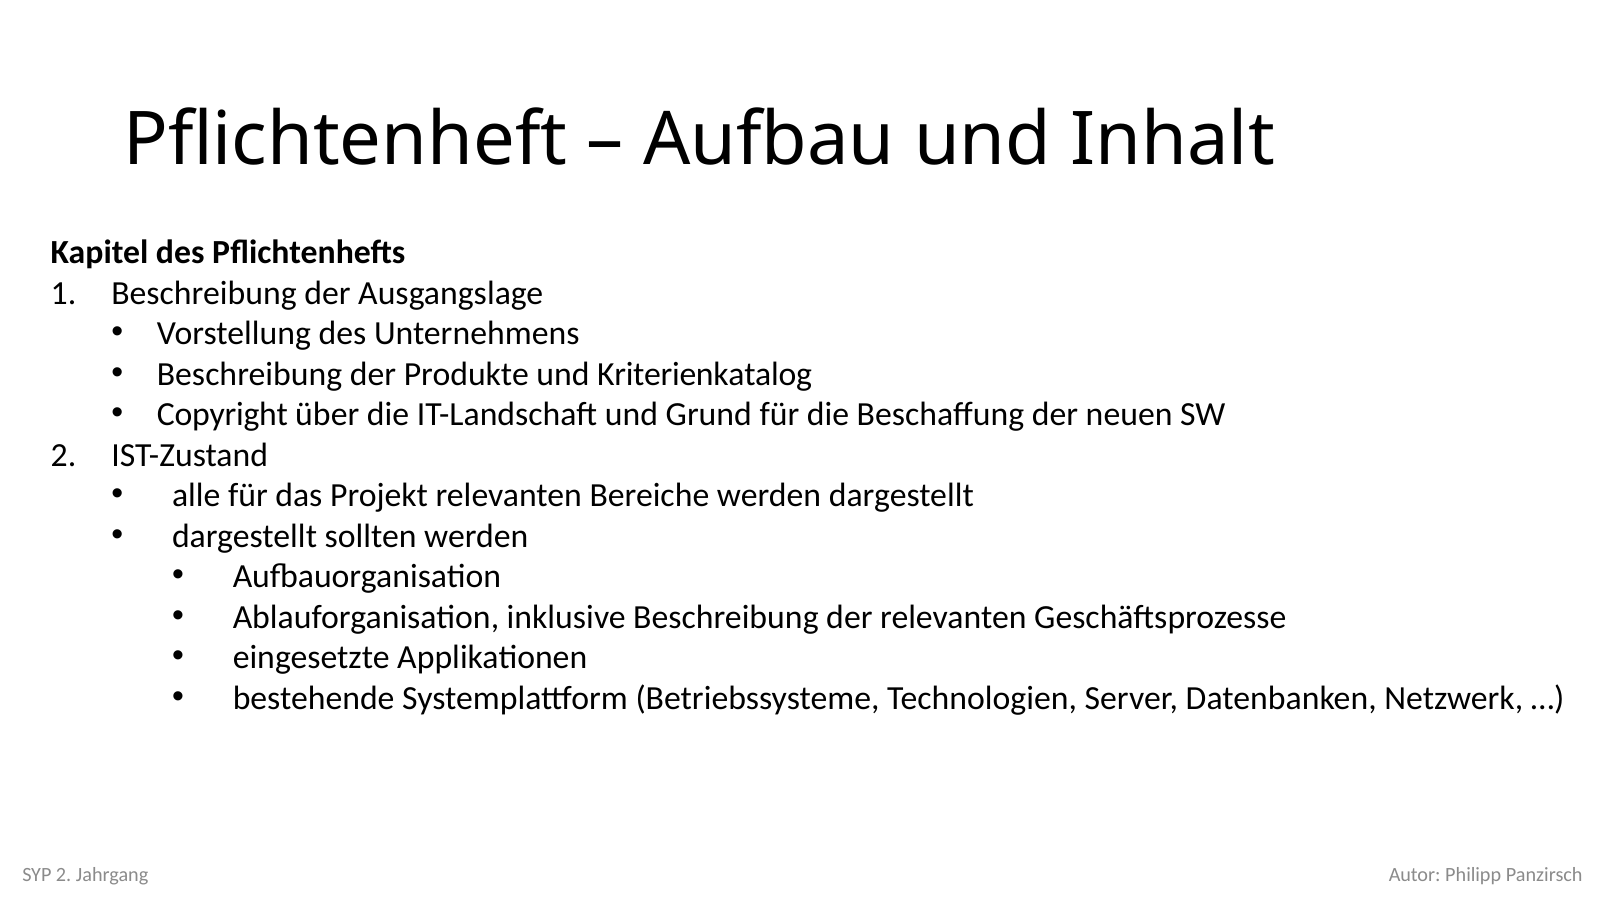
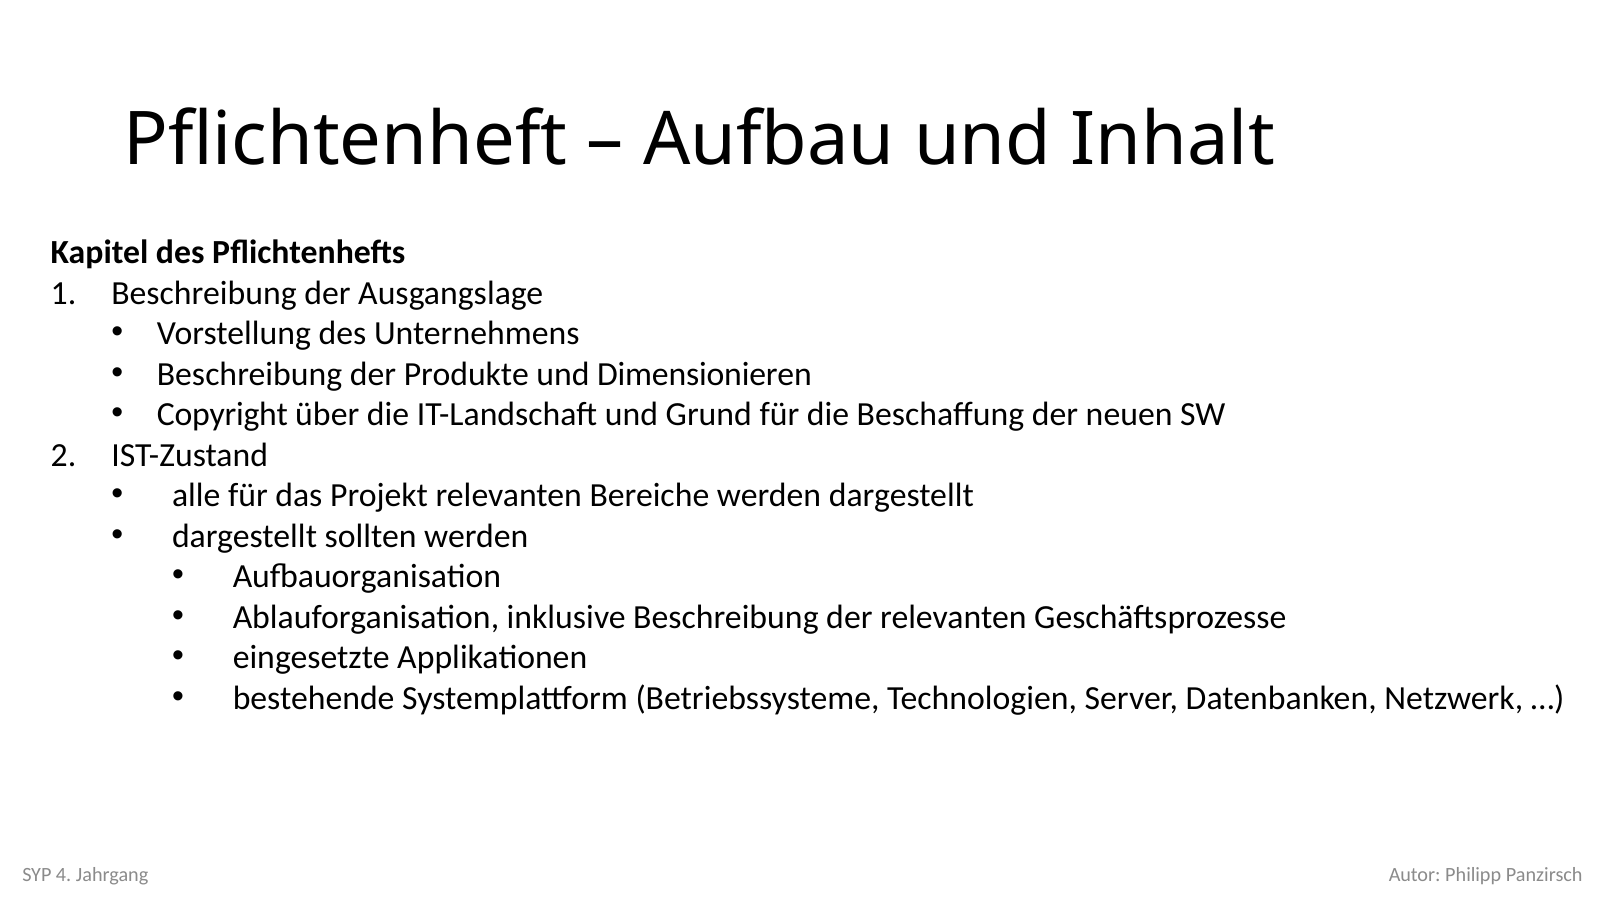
Kriterienkatalog: Kriterienkatalog -> Dimensionieren
SYP 2: 2 -> 4
